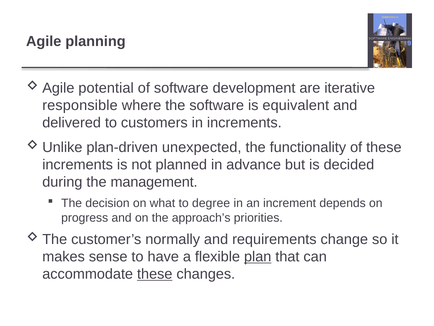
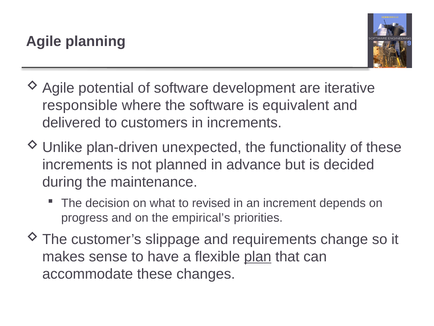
management: management -> maintenance
degree: degree -> revised
approach’s: approach’s -> empirical’s
normally: normally -> slippage
these at (155, 274) underline: present -> none
